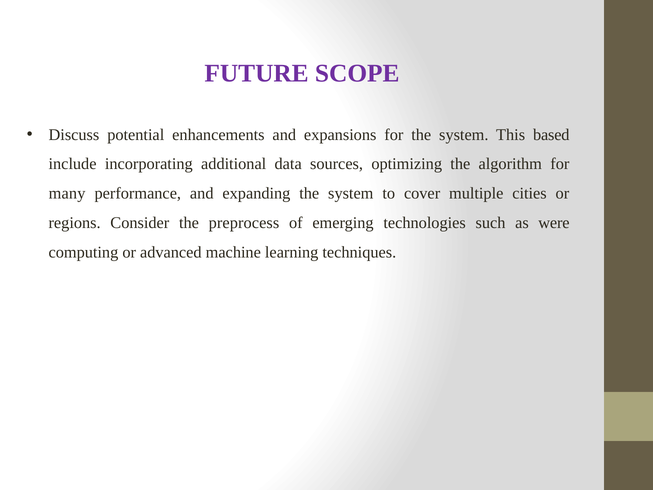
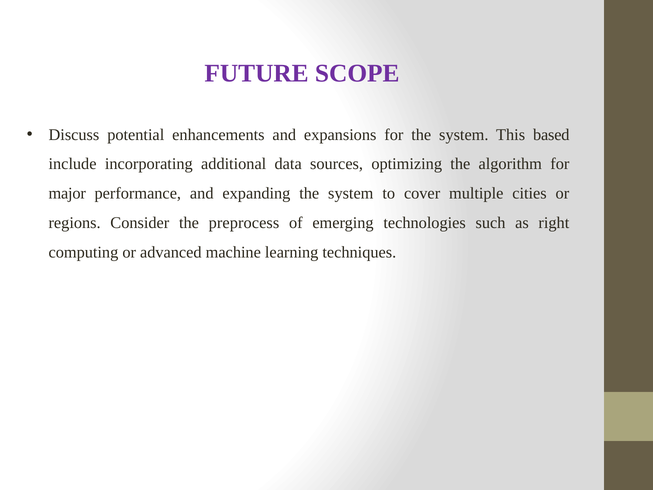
many: many -> major
were: were -> right
